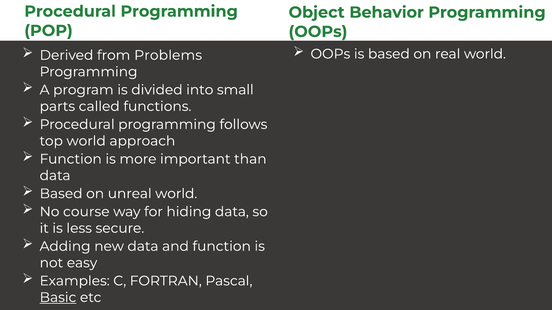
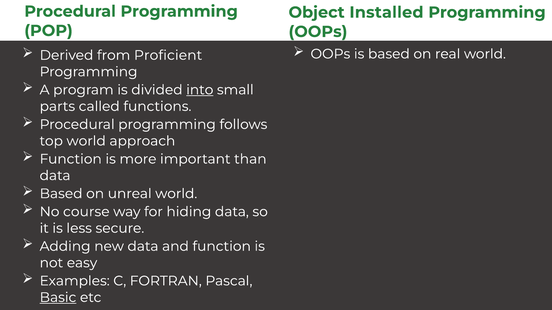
Behavior: Behavior -> Installed
Problems: Problems -> Proficient
into underline: none -> present
